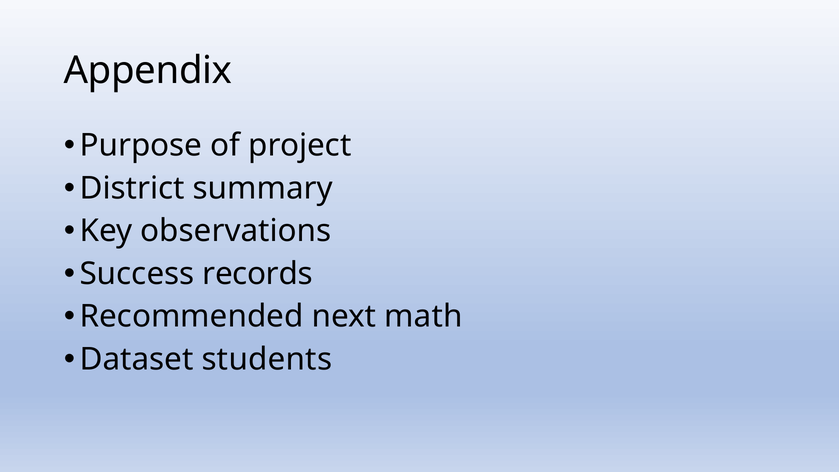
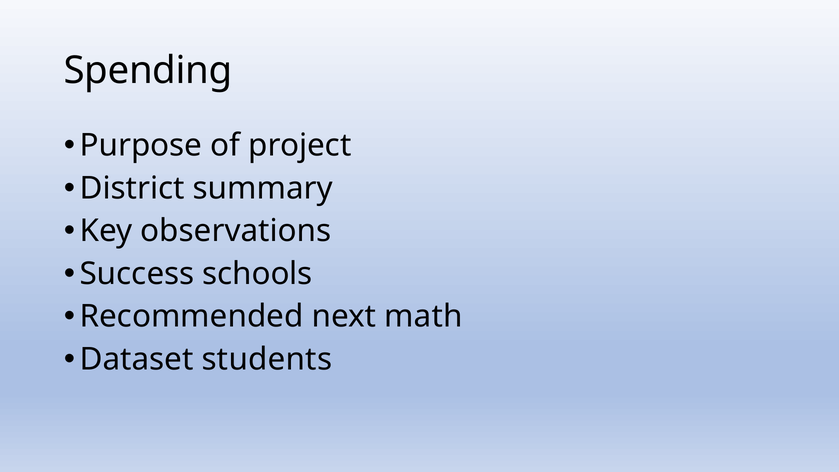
Appendix: Appendix -> Spending
records: records -> schools
